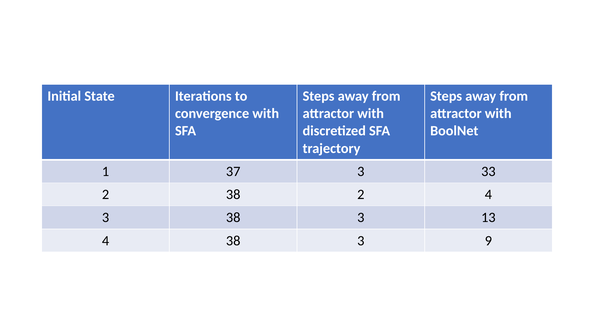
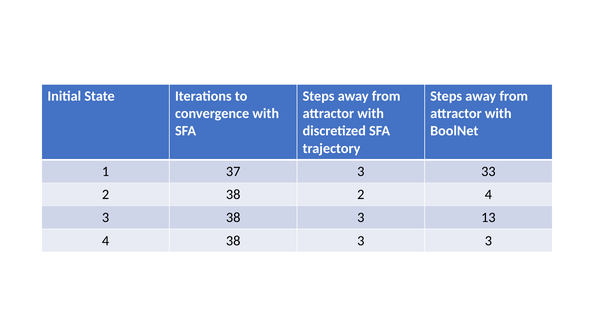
3 9: 9 -> 3
